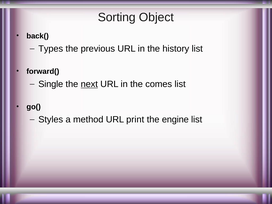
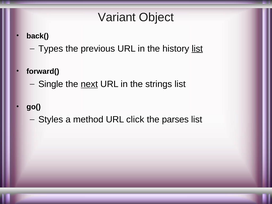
Sorting: Sorting -> Variant
list at (197, 49) underline: none -> present
comes: comes -> strings
print: print -> click
engine: engine -> parses
